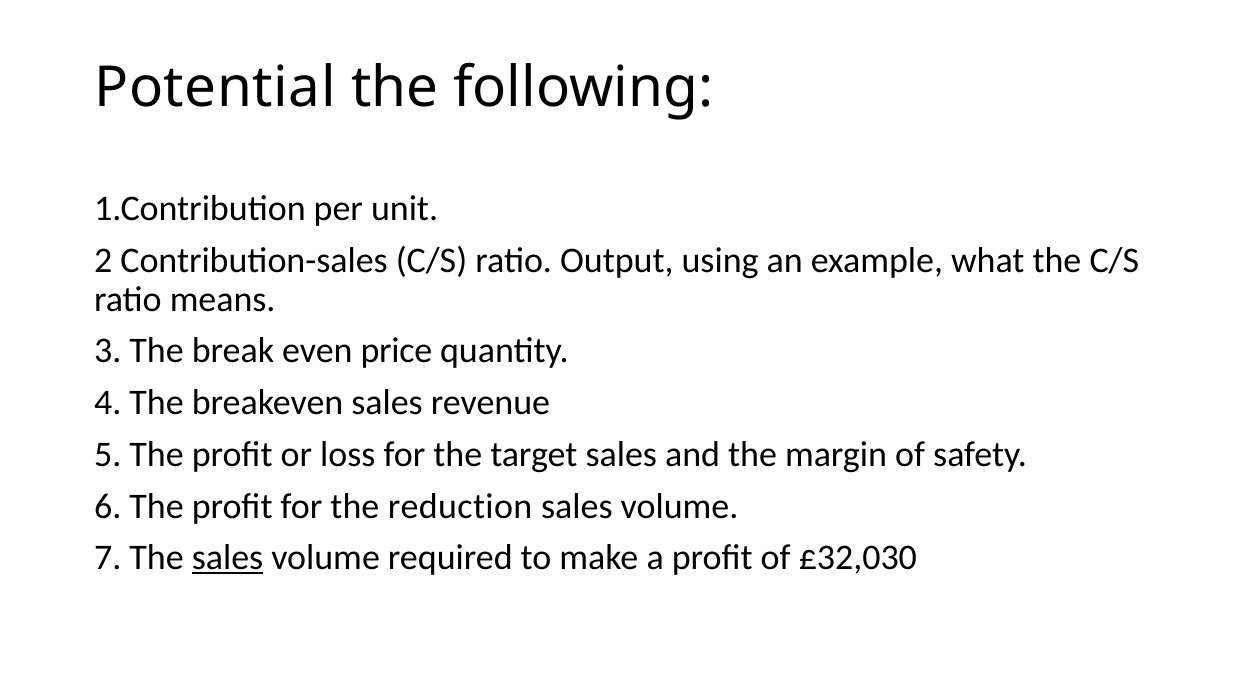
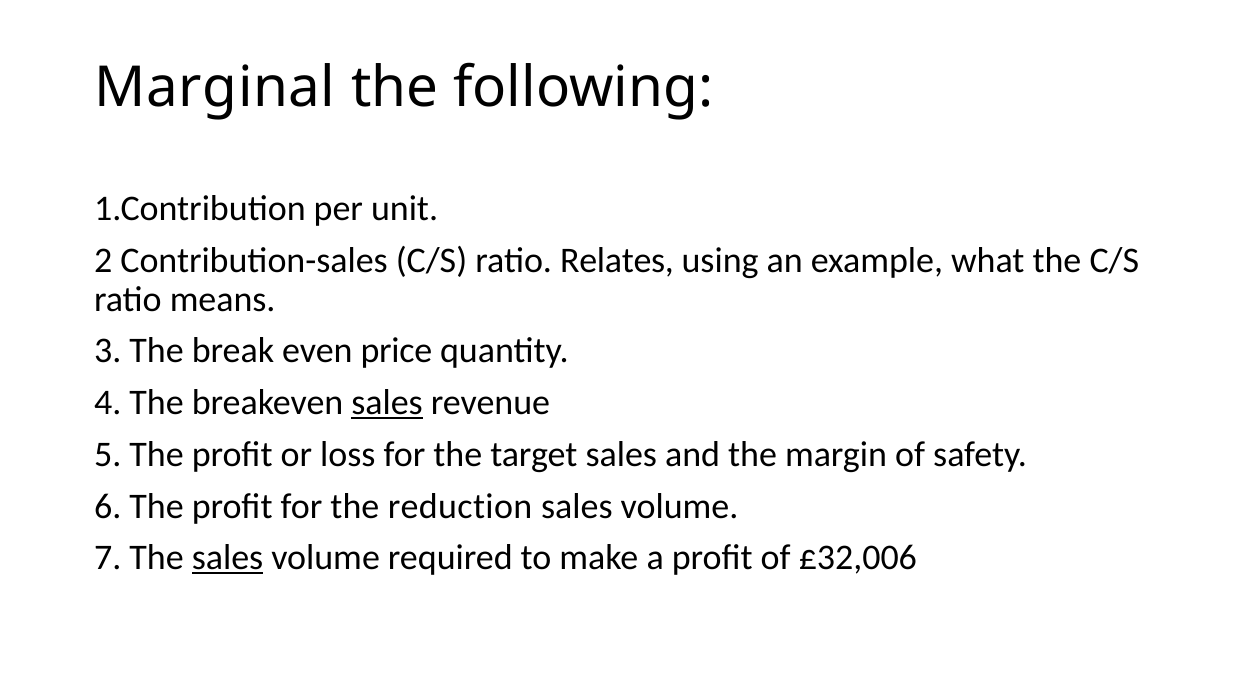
Potential: Potential -> Marginal
Output: Output -> Relates
sales at (387, 403) underline: none -> present
£32,030: £32,030 -> £32,006
